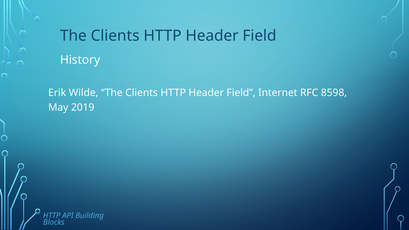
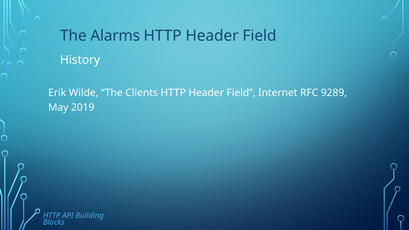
Clients at (115, 36): Clients -> Alarms
8598: 8598 -> 9289
